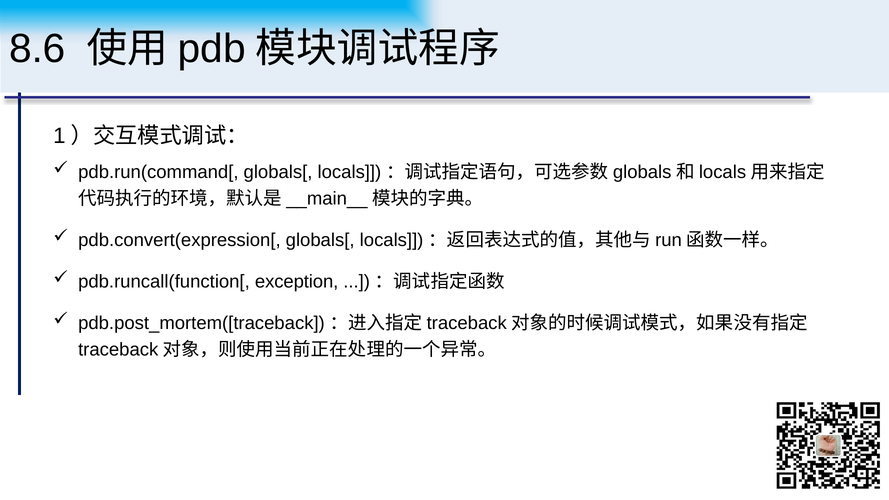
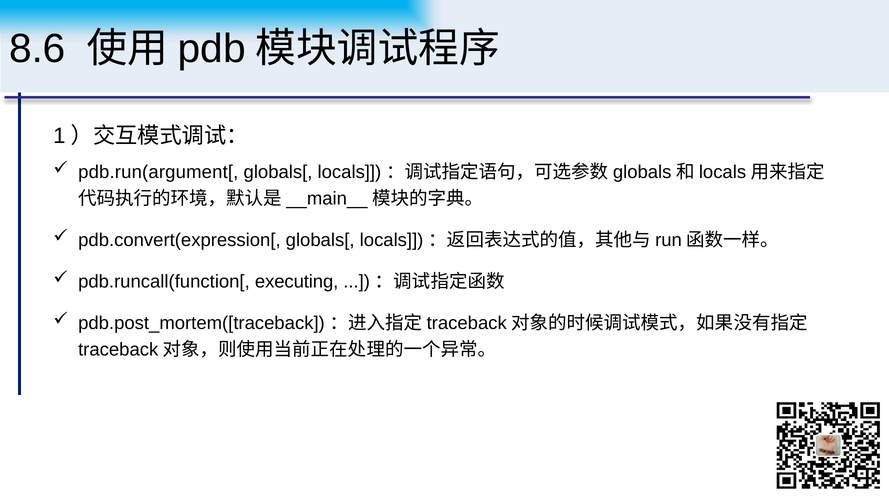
pdb.run(command[: pdb.run(command[ -> pdb.run(argument[
exception: exception -> executing
